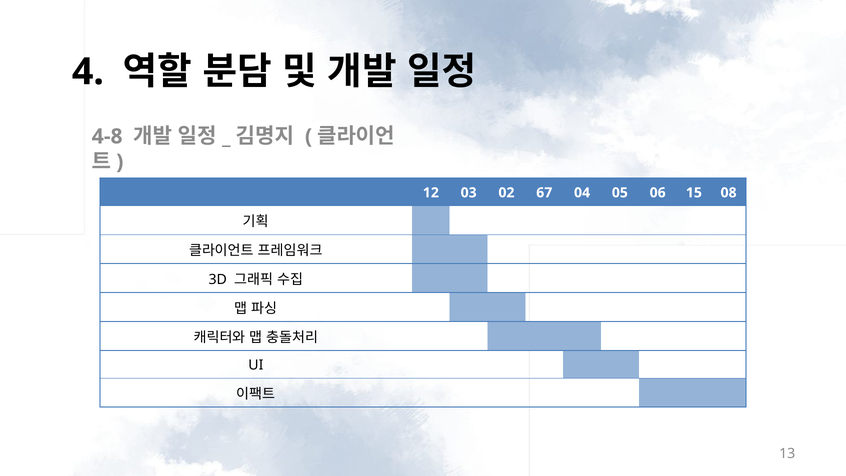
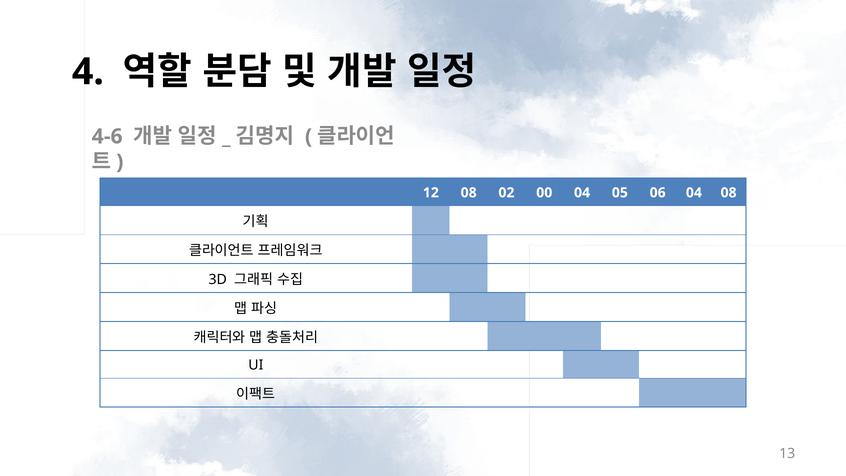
4-8: 4-8 -> 4-6
12 03: 03 -> 08
67: 67 -> 00
06 15: 15 -> 04
